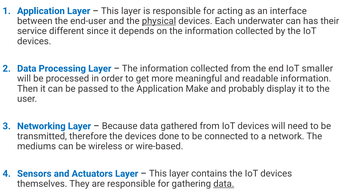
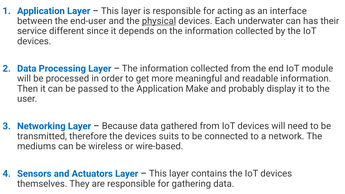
smaller: smaller -> module
done: done -> suits
data at (224, 184) underline: present -> none
